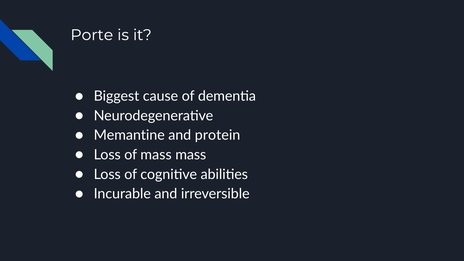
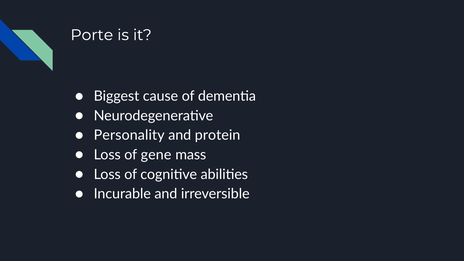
Memantine: Memantine -> Personality
of mass: mass -> gene
